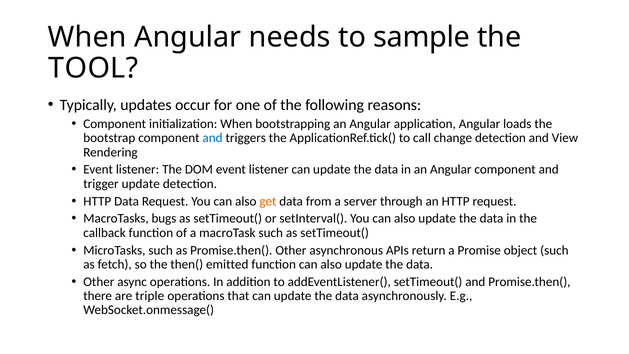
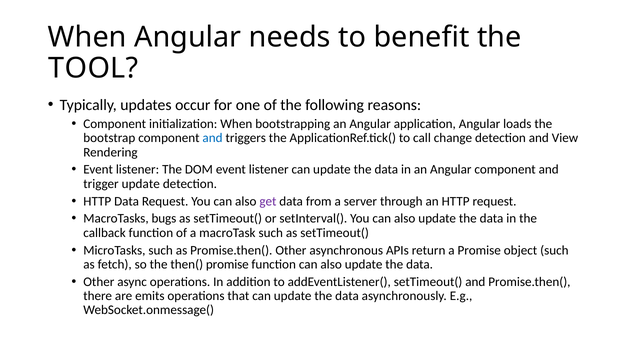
sample: sample -> benefit
get colour: orange -> purple
then( emitted: emitted -> promise
triple: triple -> emits
